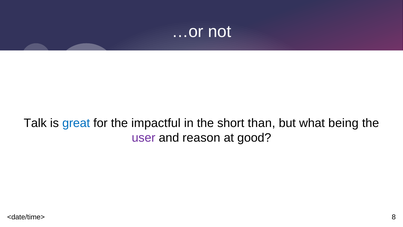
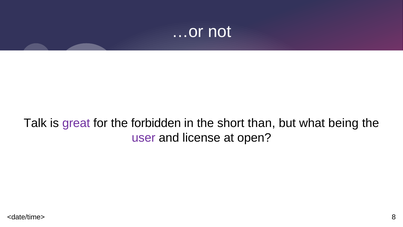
great colour: blue -> purple
impactful: impactful -> forbidden
reason: reason -> license
good: good -> open
